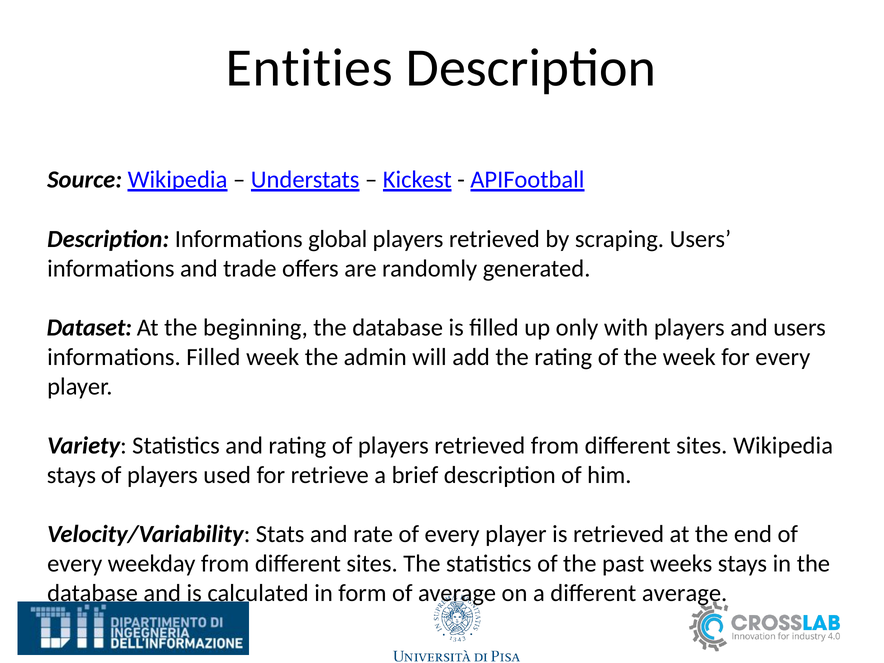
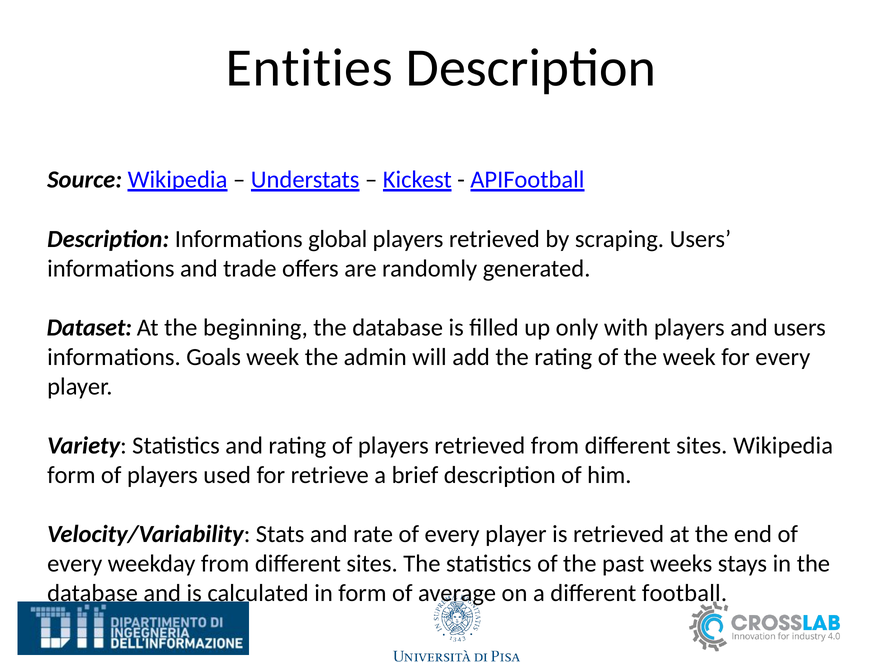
informations Filled: Filled -> Goals
stays at (71, 475): stays -> form
different average: average -> football
